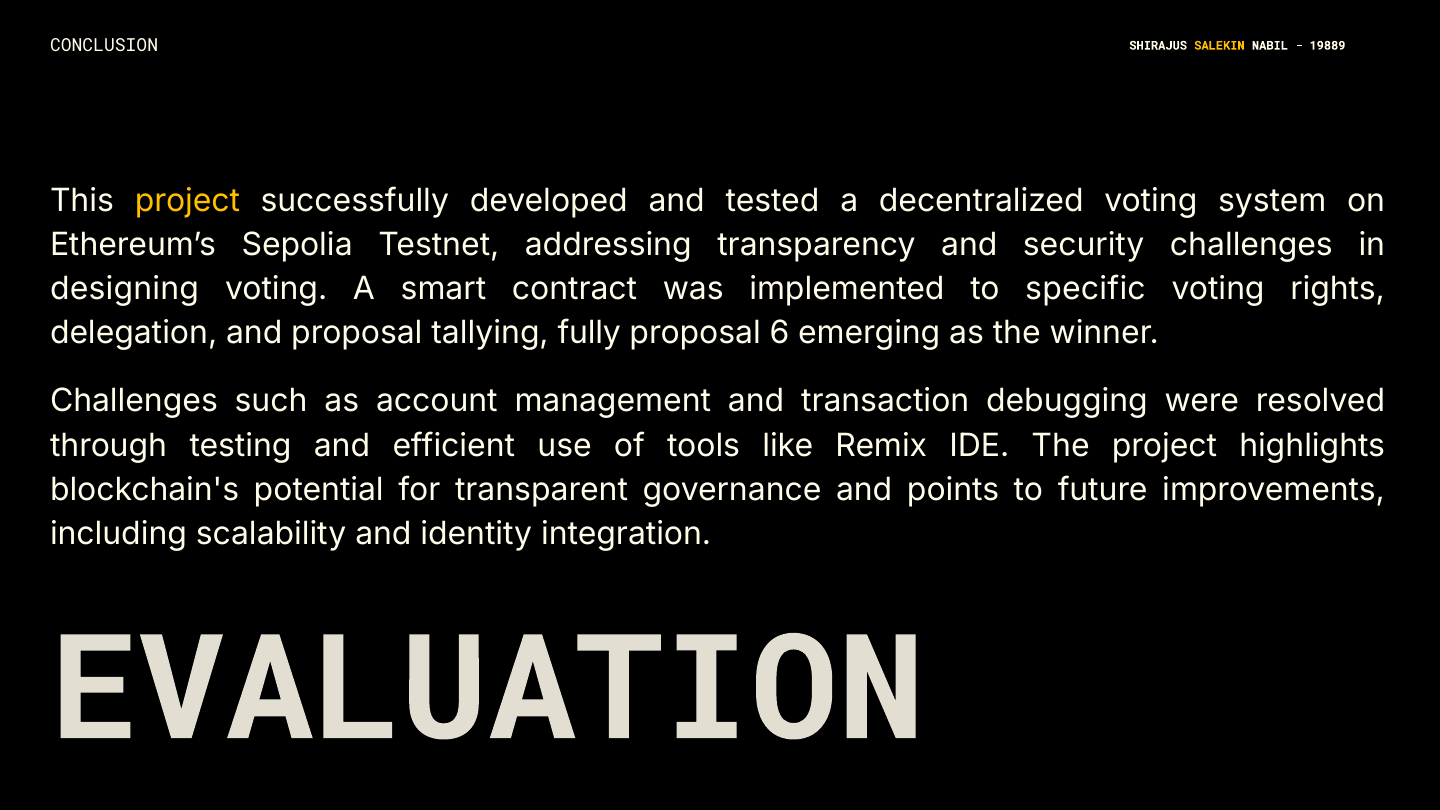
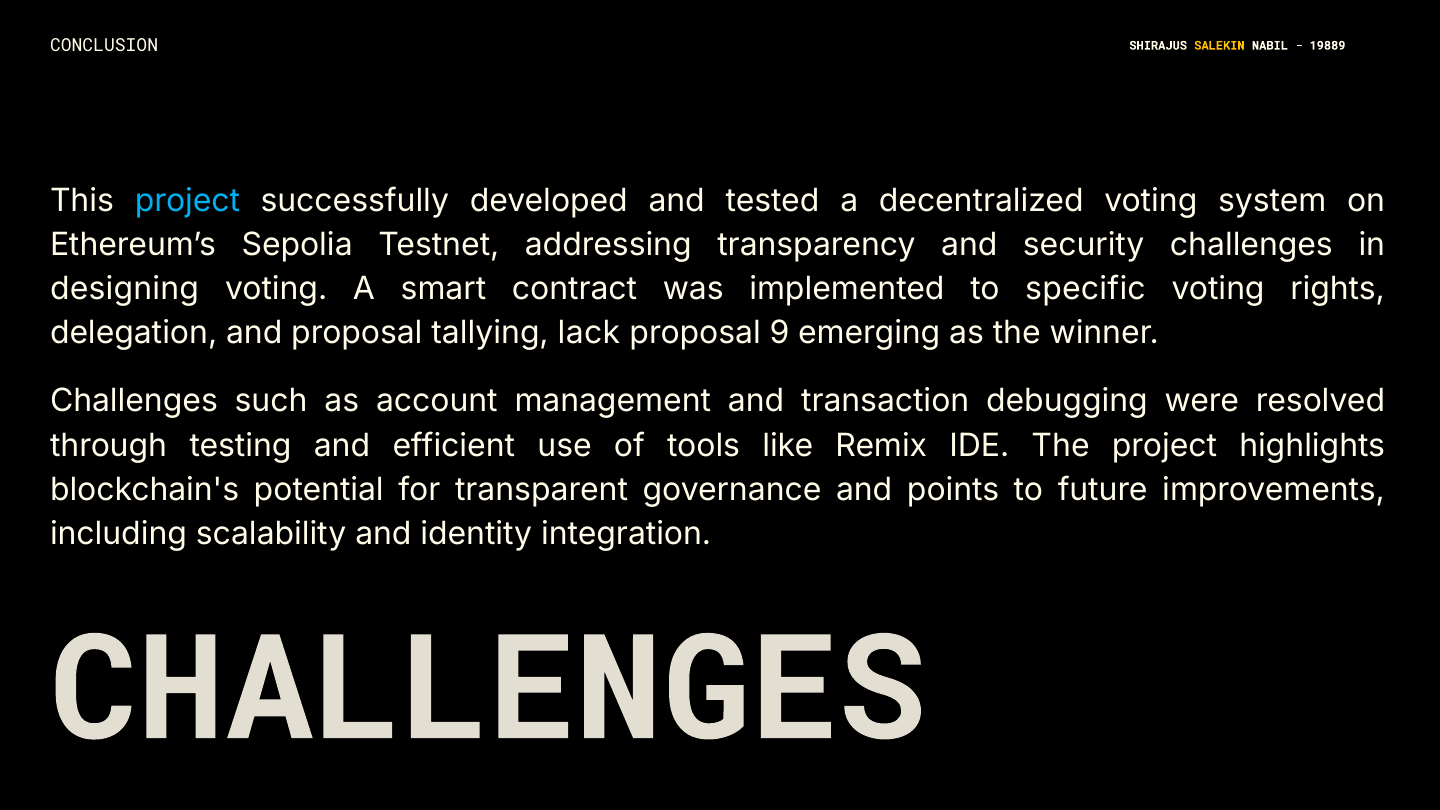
project at (187, 201) colour: yellow -> light blue
fully: fully -> lack
6: 6 -> 9
EVALUATION at (488, 690): EVALUATION -> CHALLENGES
